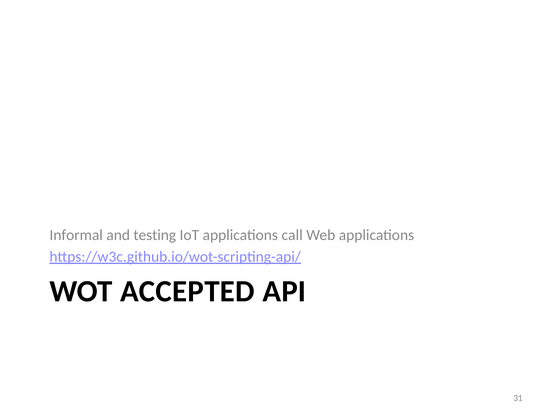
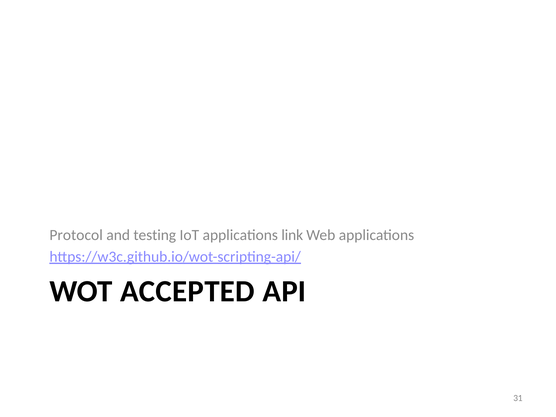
Informal: Informal -> Protocol
call: call -> link
